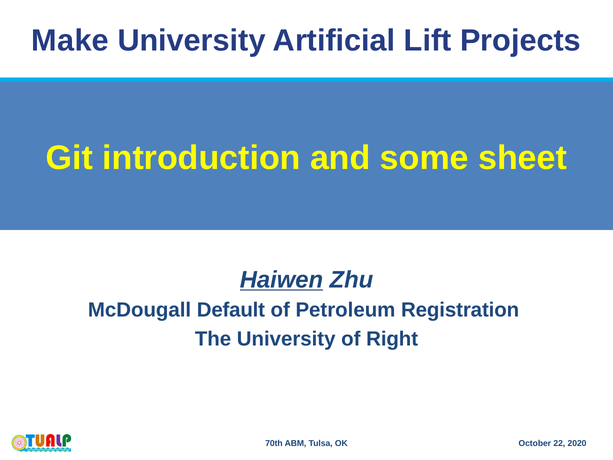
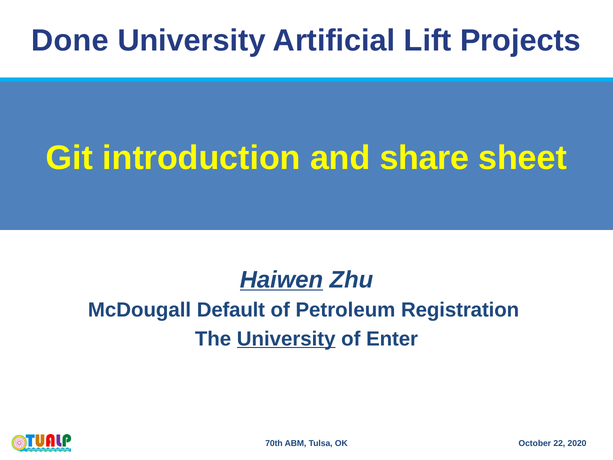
Make: Make -> Done
some: some -> share
University at (286, 339) underline: none -> present
Right: Right -> Enter
